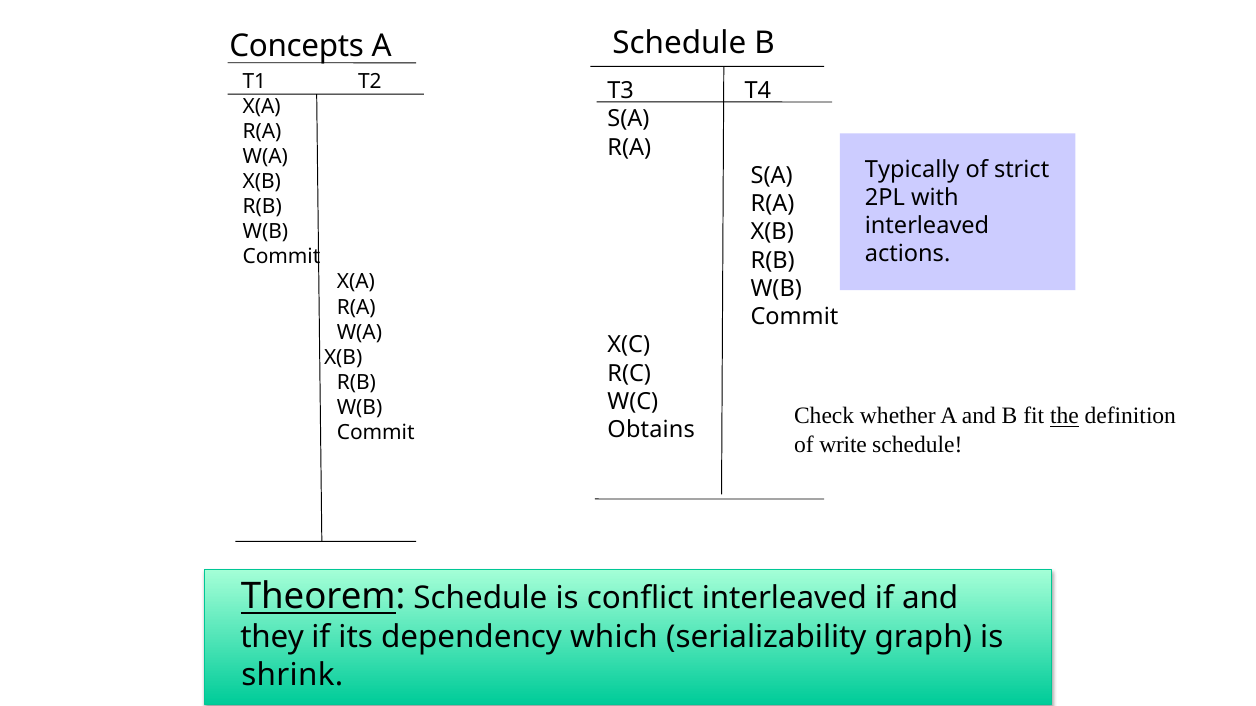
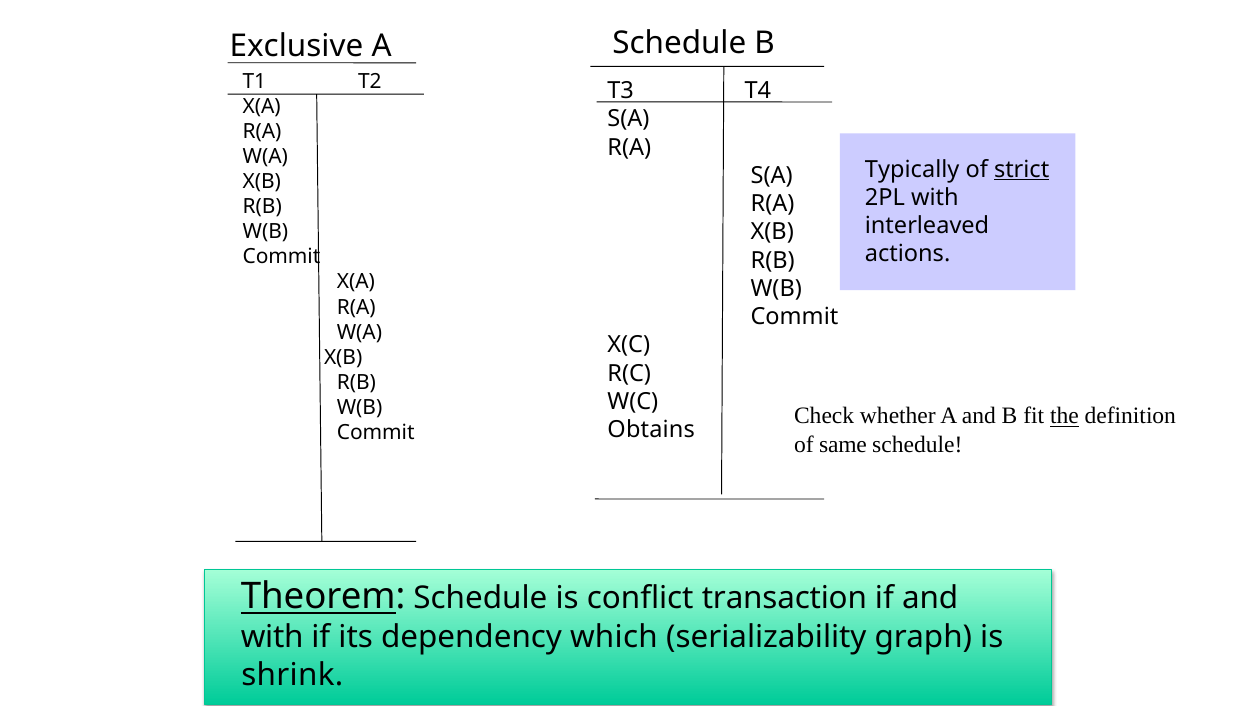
Concepts: Concepts -> Exclusive
strict underline: none -> present
write: write -> same
conflict interleaved: interleaved -> transaction
they at (272, 637): they -> with
